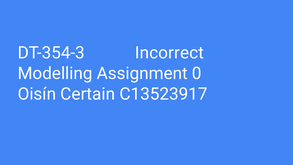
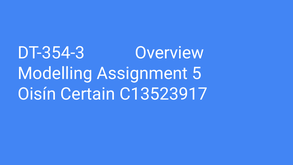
Incorrect: Incorrect -> Overview
0: 0 -> 5
